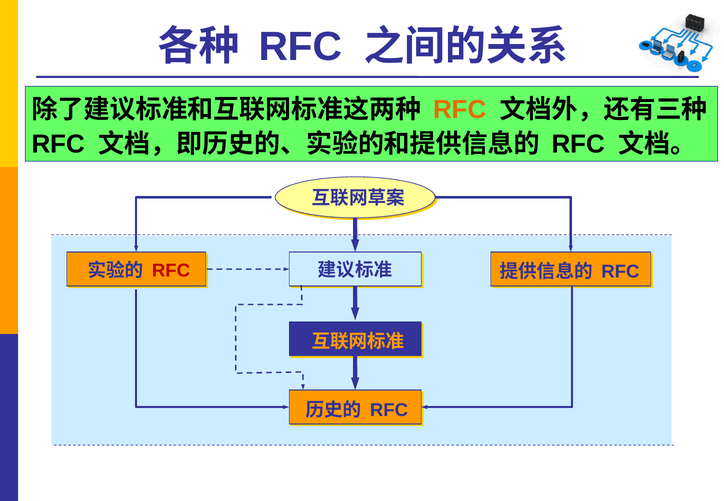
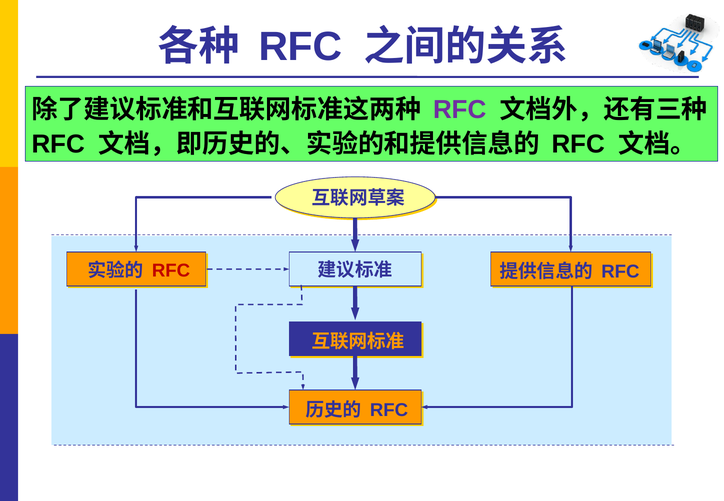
RFC at (460, 110) colour: orange -> purple
